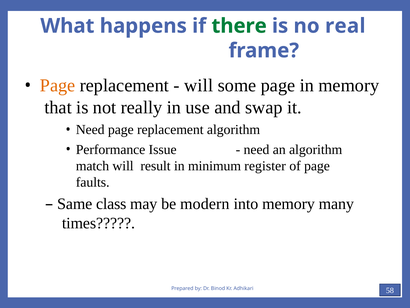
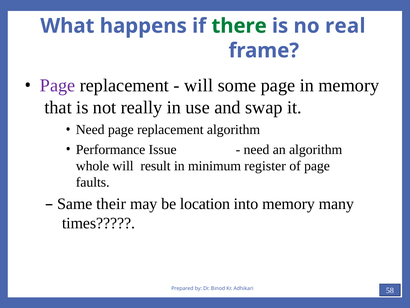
Page at (58, 85) colour: orange -> purple
match: match -> whole
class: class -> their
modern: modern -> location
